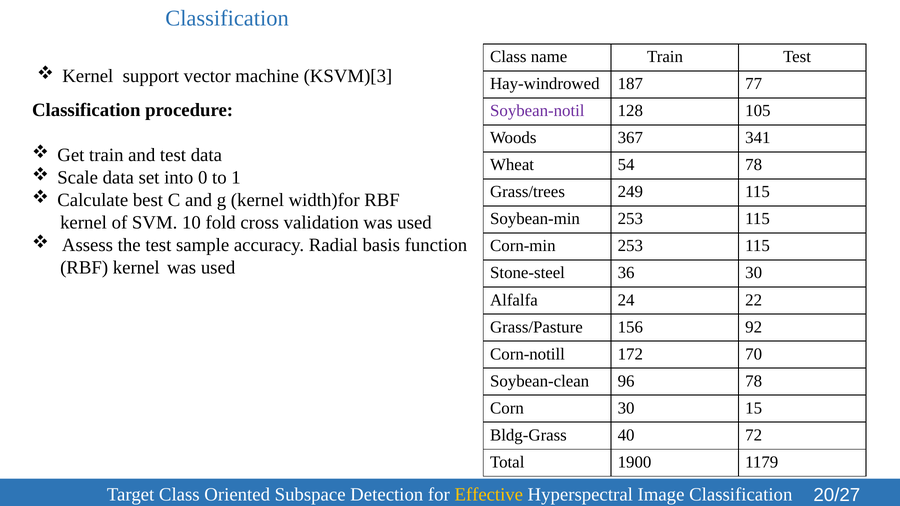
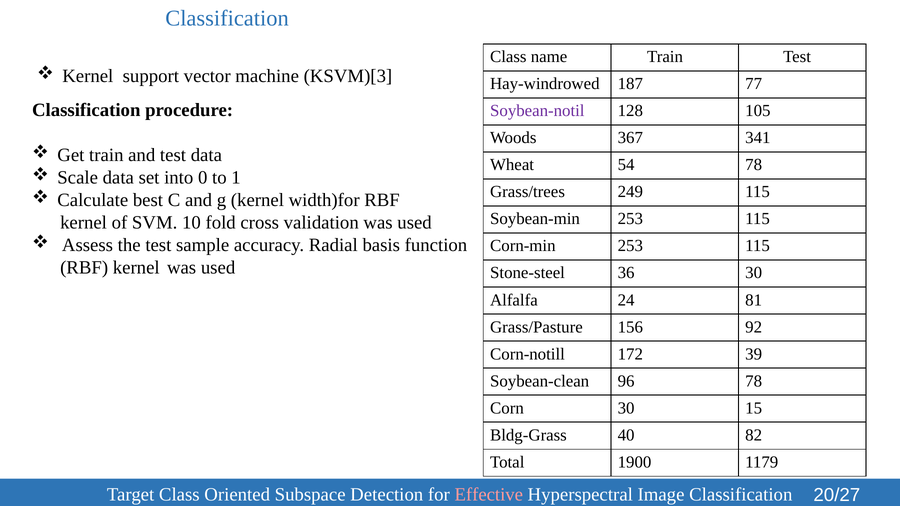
22: 22 -> 81
70: 70 -> 39
72: 72 -> 82
Effective colour: yellow -> pink
